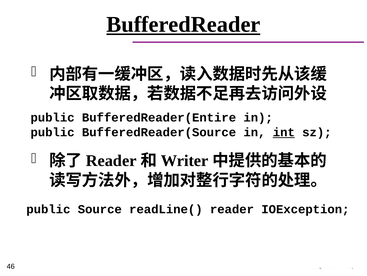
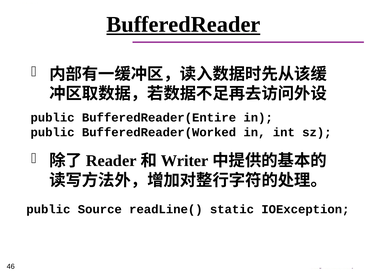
BufferedReader(Source: BufferedReader(Source -> BufferedReader(Worked
int underline: present -> none
readLine( reader: reader -> static
